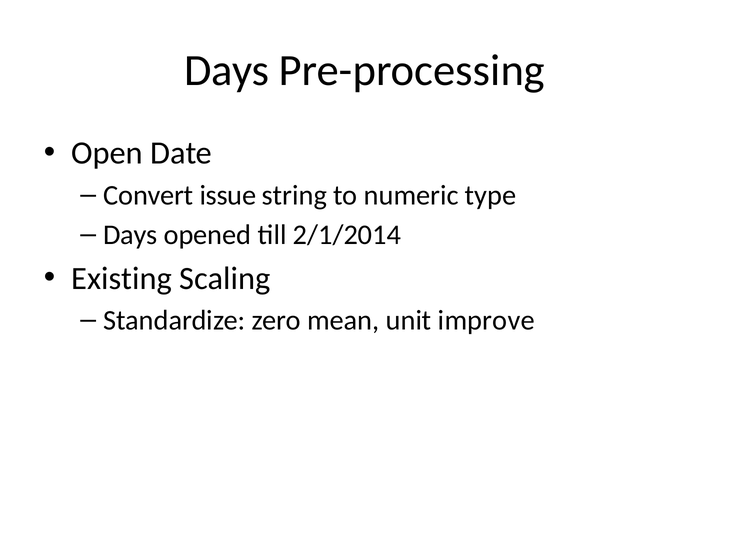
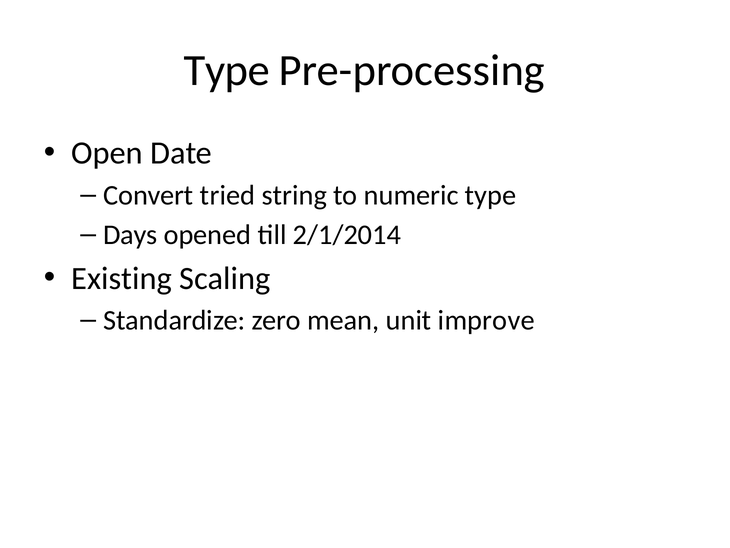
Days at (227, 71): Days -> Type
issue: issue -> tried
